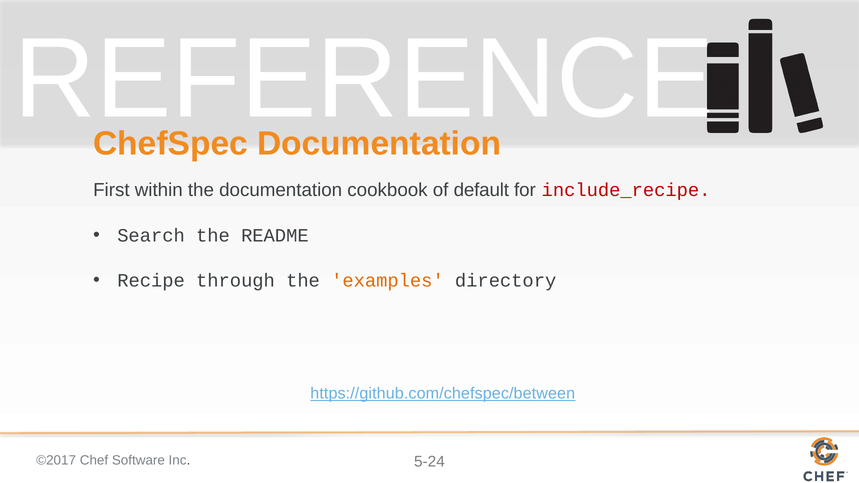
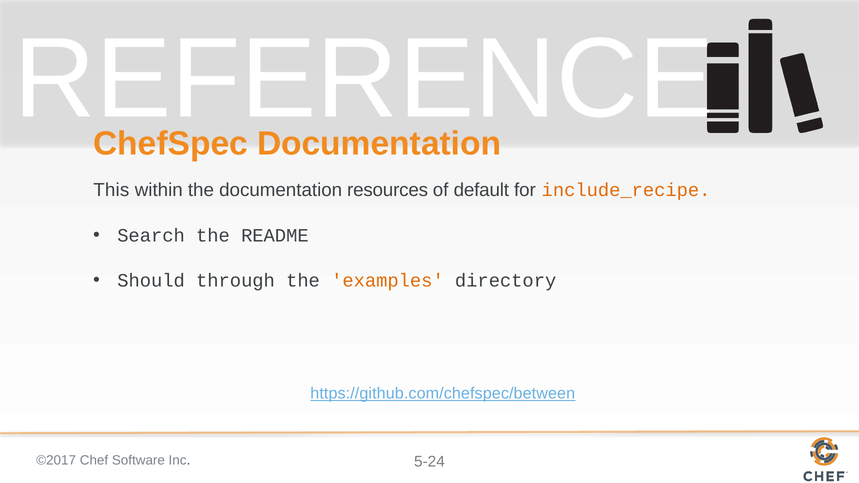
First: First -> This
cookbook: cookbook -> resources
include_recipe colour: red -> orange
Recipe: Recipe -> Should
